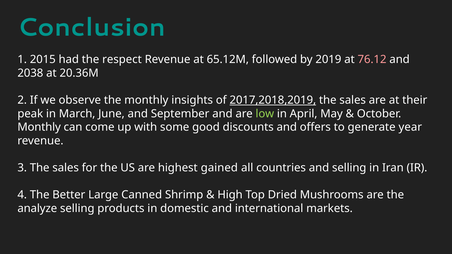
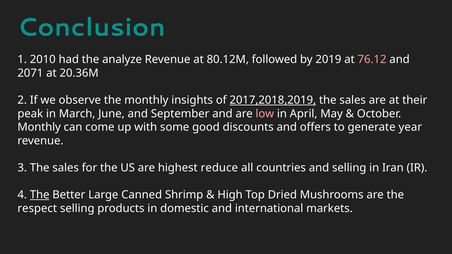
2015: 2015 -> 2010
respect: respect -> analyze
65.12M: 65.12M -> 80.12M
2038: 2038 -> 2071
low colour: light green -> pink
gained: gained -> reduce
The at (40, 195) underline: none -> present
analyze: analyze -> respect
